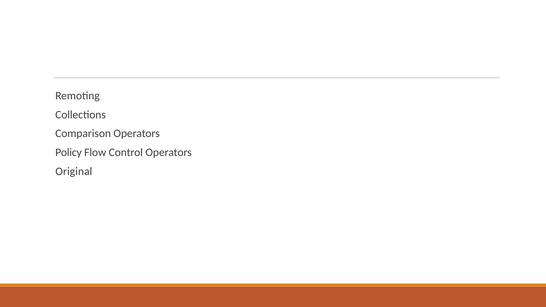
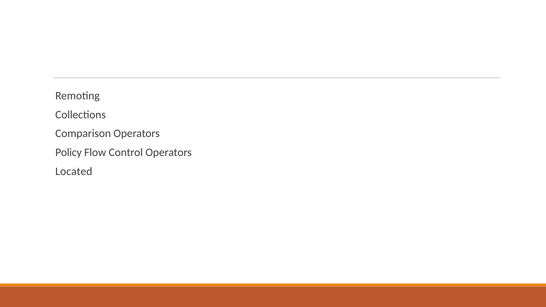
Original: Original -> Located
